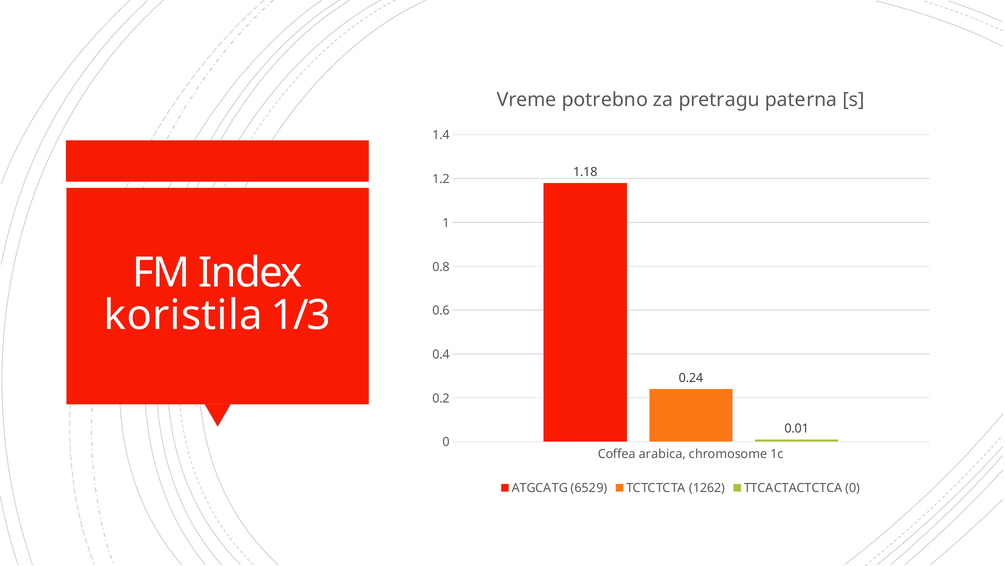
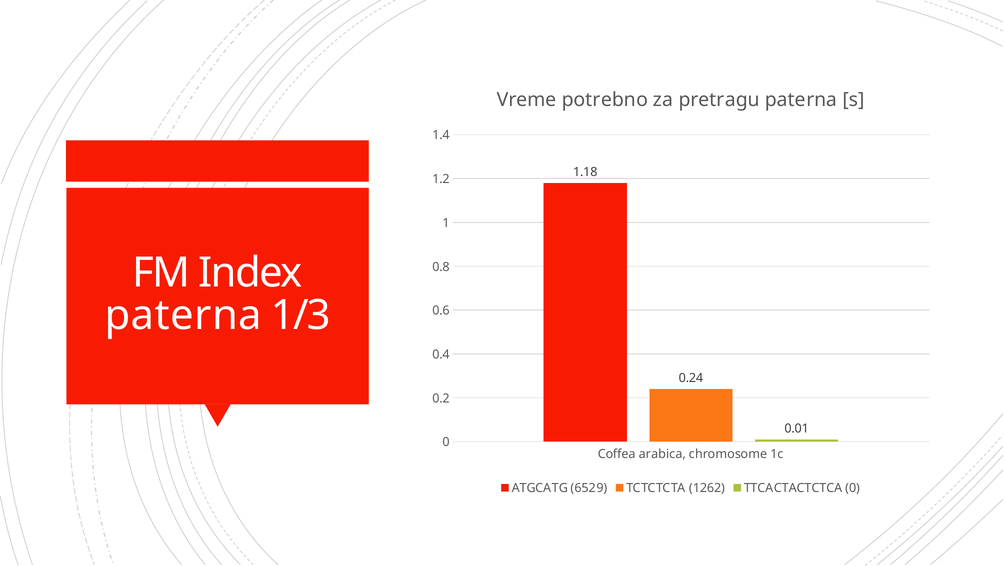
koristila at (183, 315): koristila -> paterna
